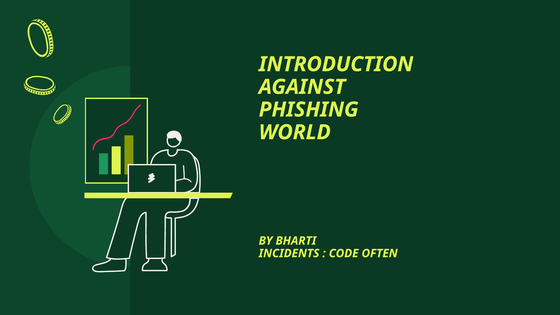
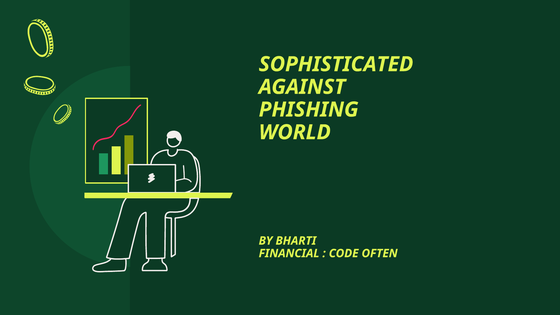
INTRODUCTION: INTRODUCTION -> SOPHISTICATED
INCIDENTS: INCIDENTS -> FINANCIAL
